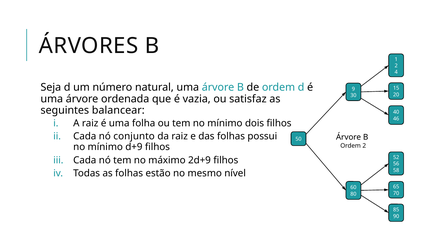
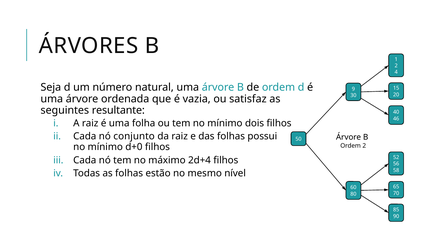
balancear: balancear -> resultante
d+9: d+9 -> d+0
2d+9: 2d+9 -> 2d+4
